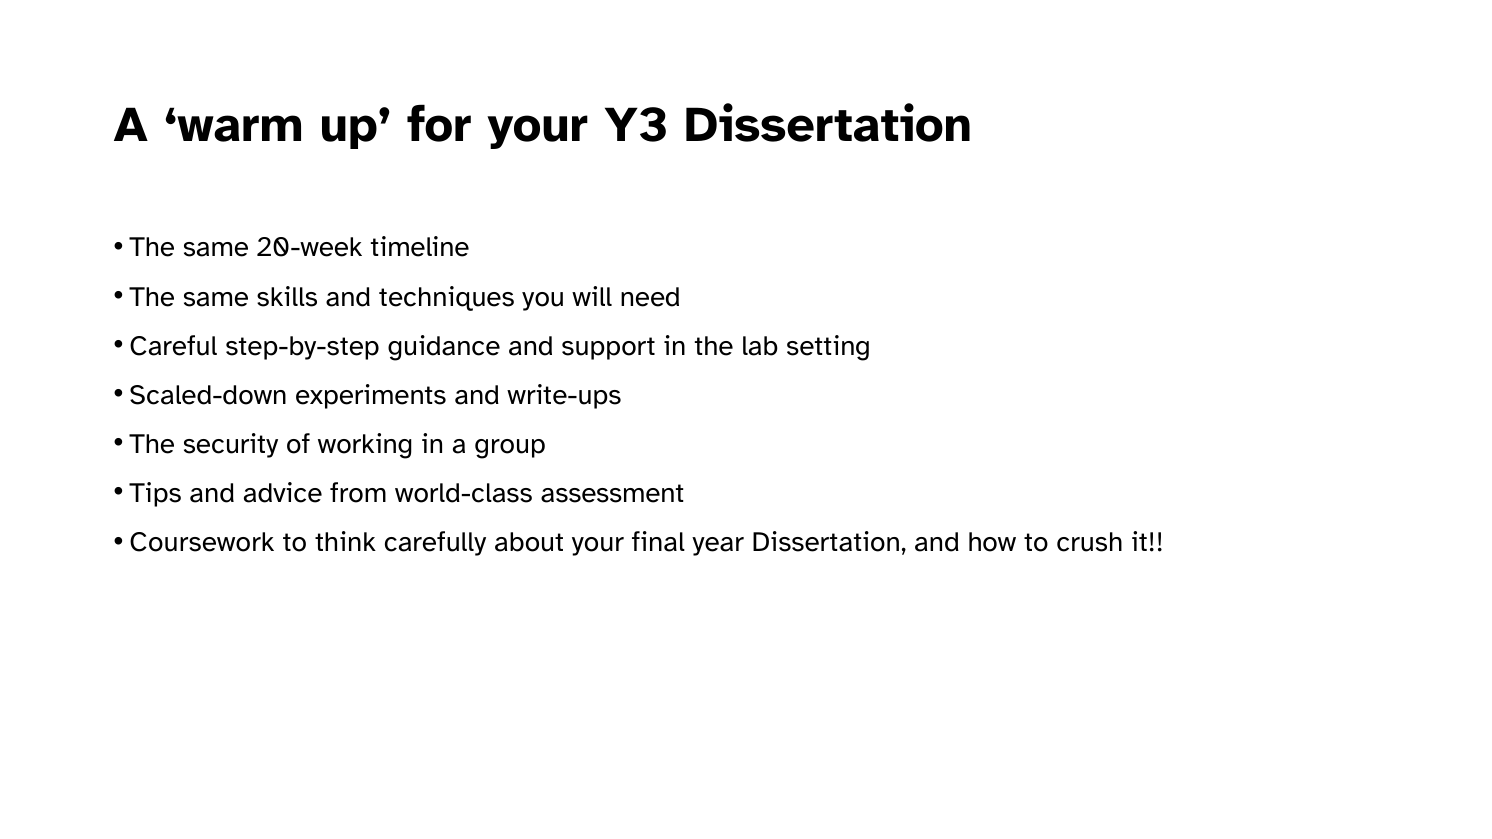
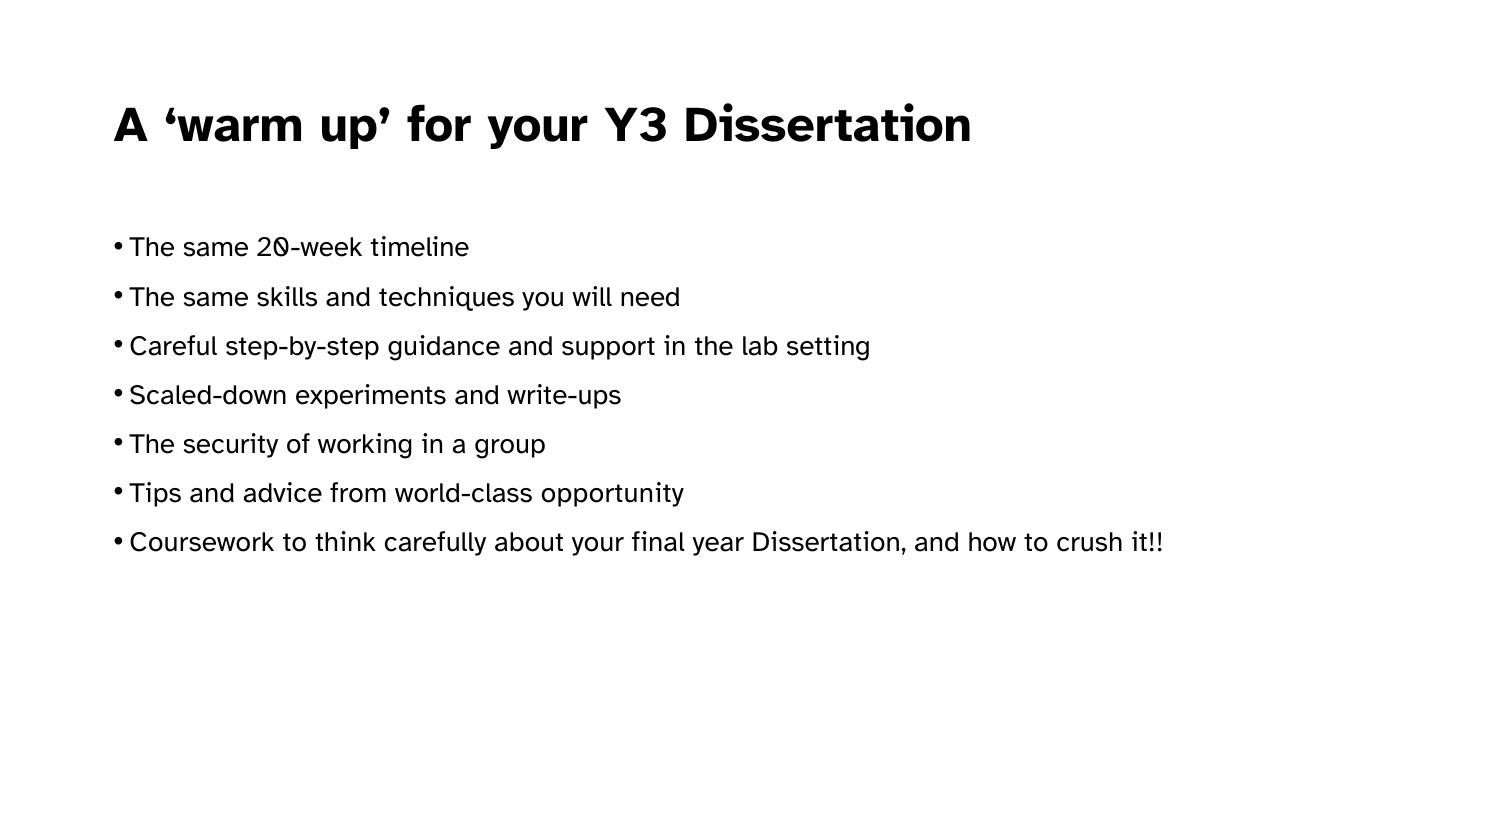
assessment: assessment -> opportunity
